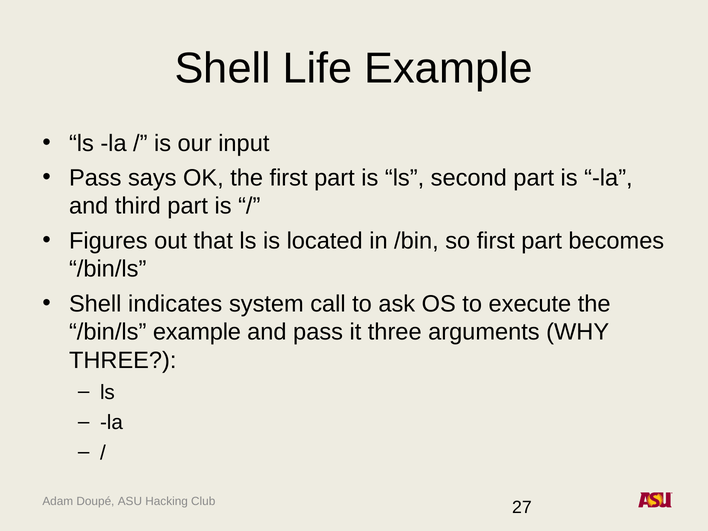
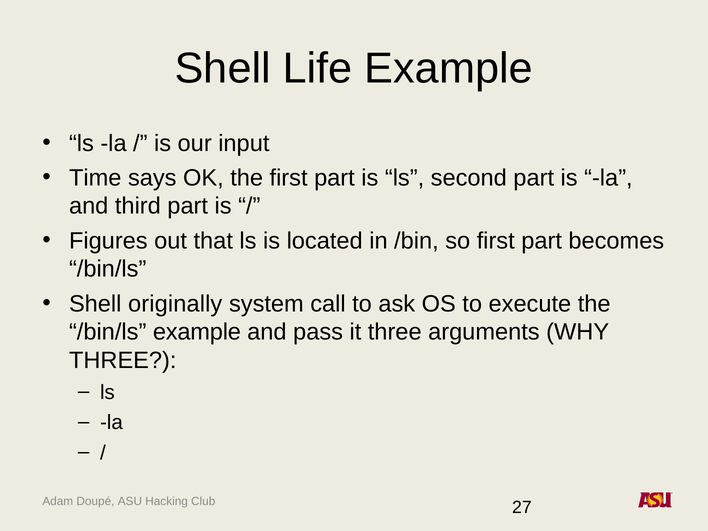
Pass at (95, 178): Pass -> Time
indicates: indicates -> originally
